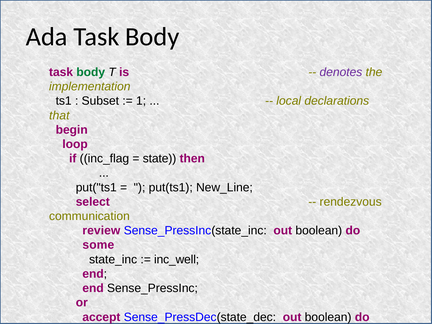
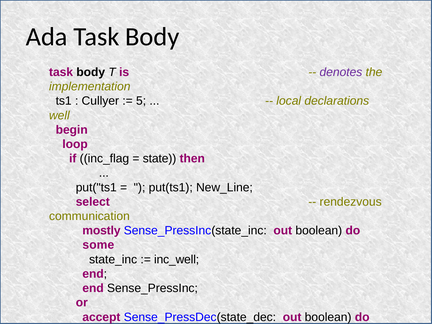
body at (91, 72) colour: green -> black
Subset: Subset -> Cullyer
1: 1 -> 5
that: that -> well
review: review -> mostly
